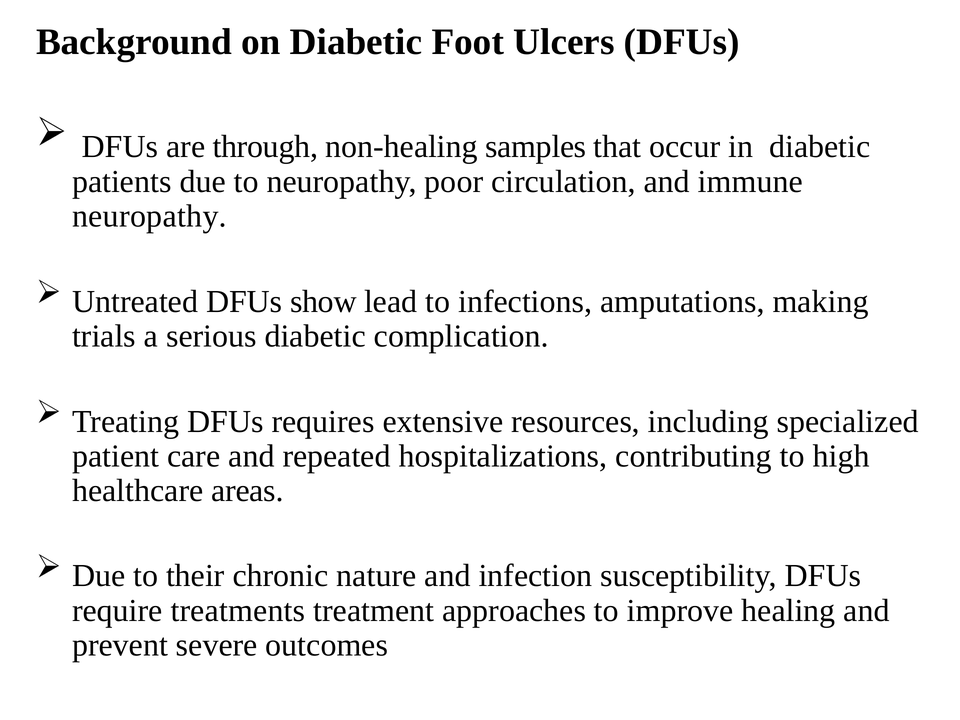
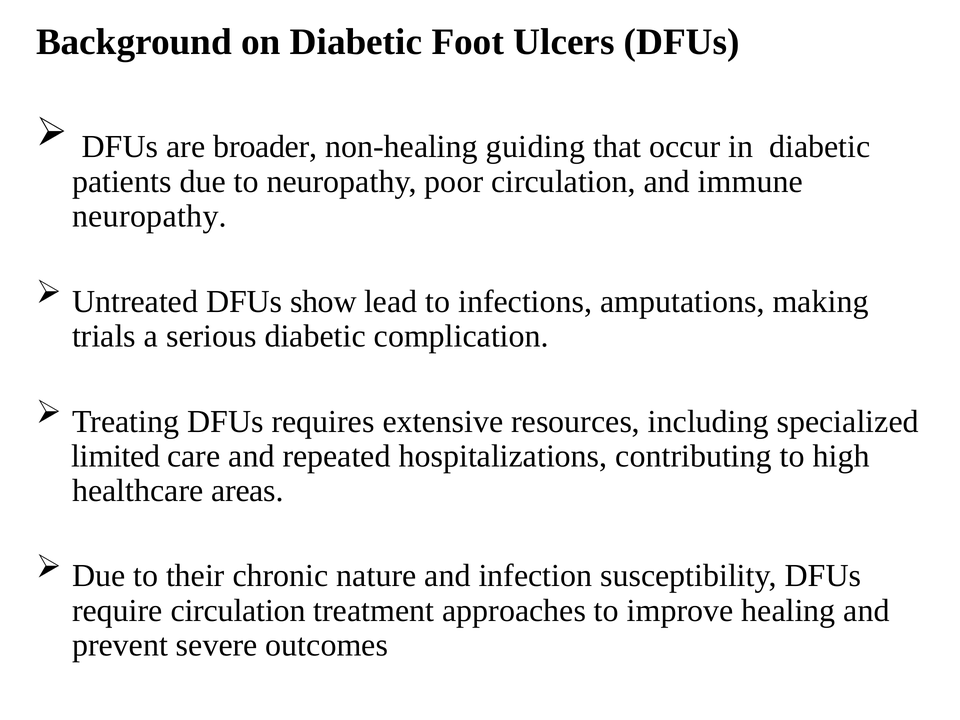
through: through -> broader
samples: samples -> guiding
patient: patient -> limited
require treatments: treatments -> circulation
